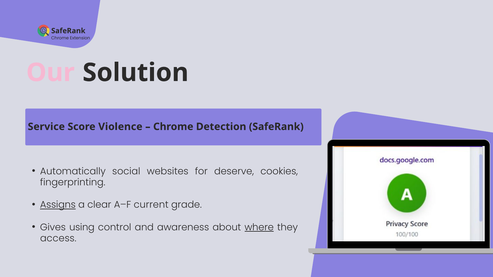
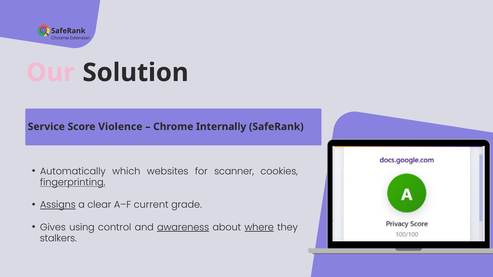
Detection: Detection -> Internally
social: social -> which
deserve: deserve -> scanner
fingerprinting underline: none -> present
awareness underline: none -> present
access: access -> stalkers
